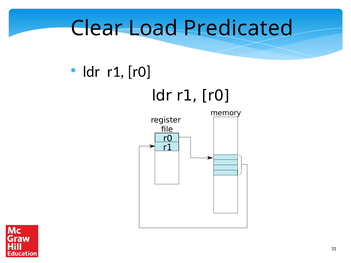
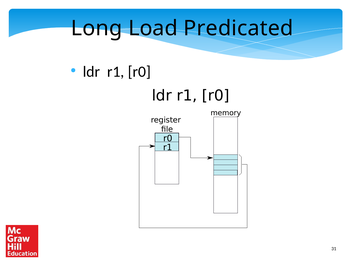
Clear: Clear -> Long
